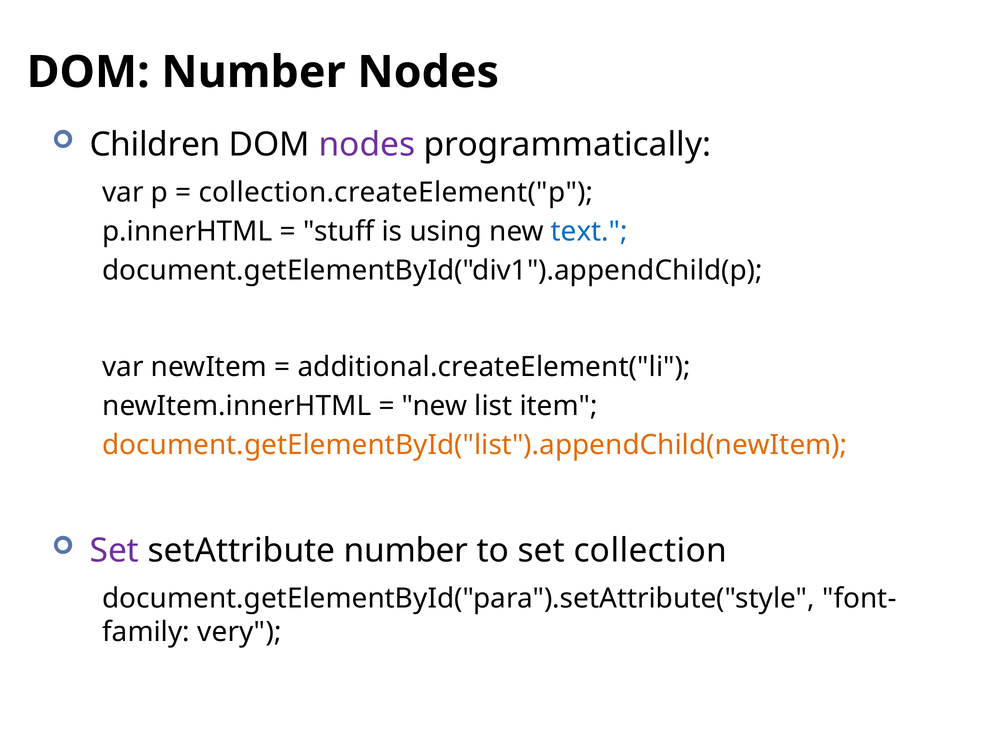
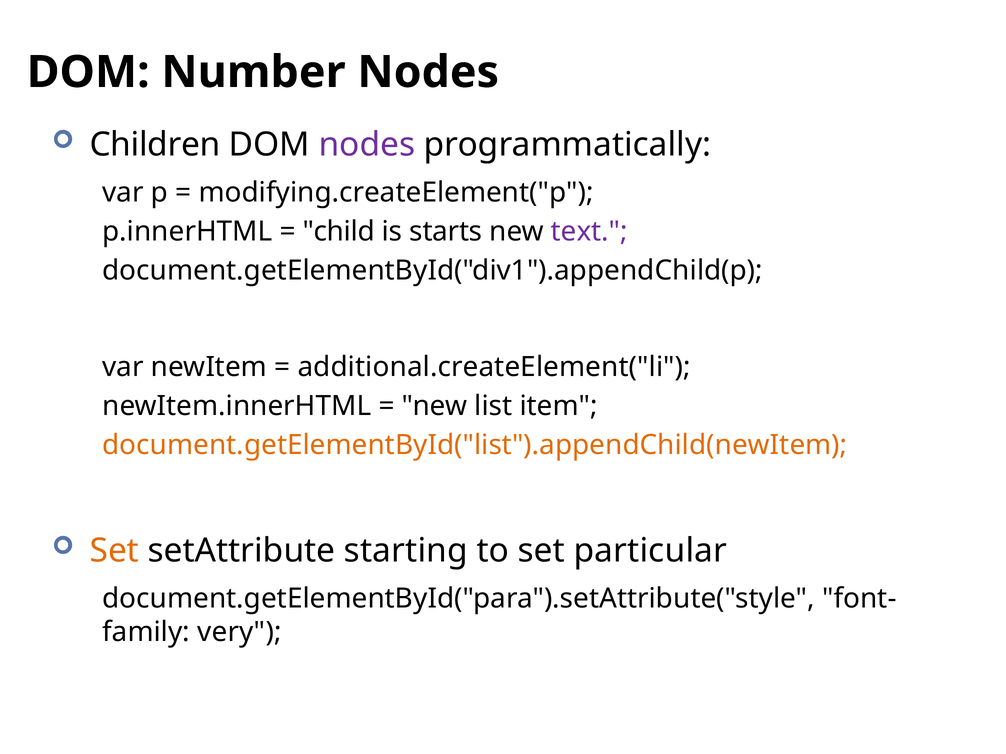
collection.createElement("p: collection.createElement("p -> modifying.createElement("p
stuff: stuff -> child
using: using -> starts
text colour: blue -> purple
Set at (114, 551) colour: purple -> orange
setAttribute number: number -> starting
collection: collection -> particular
